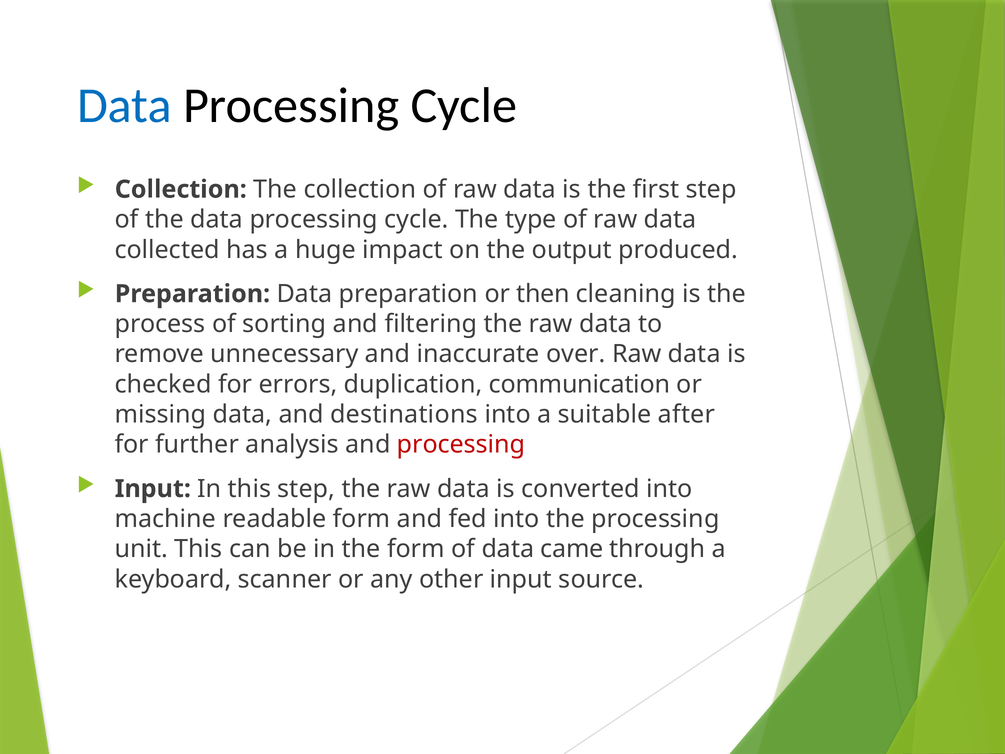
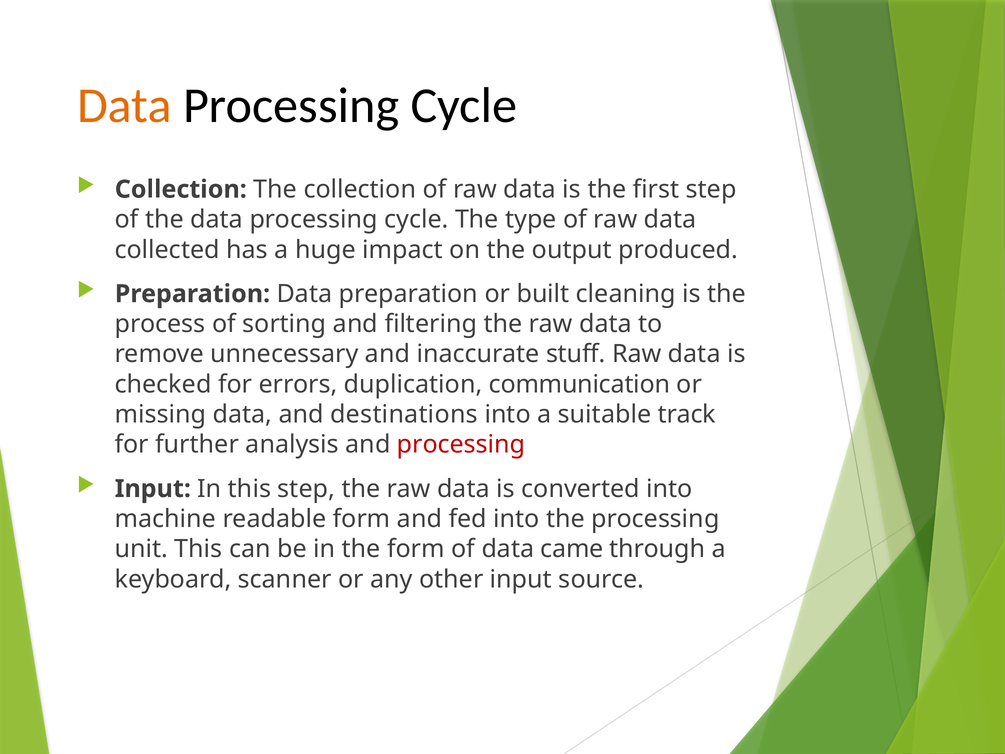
Data at (125, 106) colour: blue -> orange
then: then -> built
over: over -> stuff
after: after -> track
